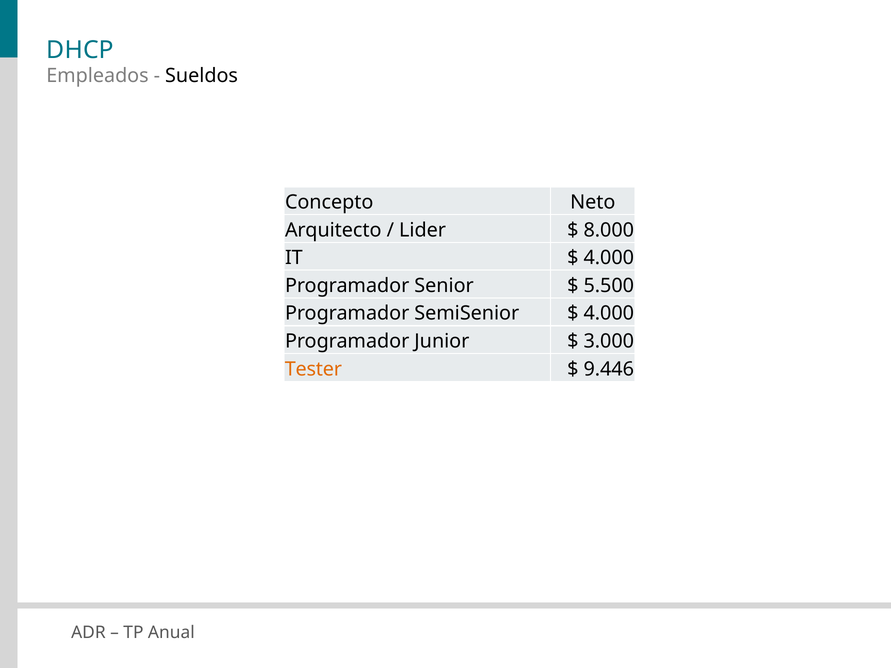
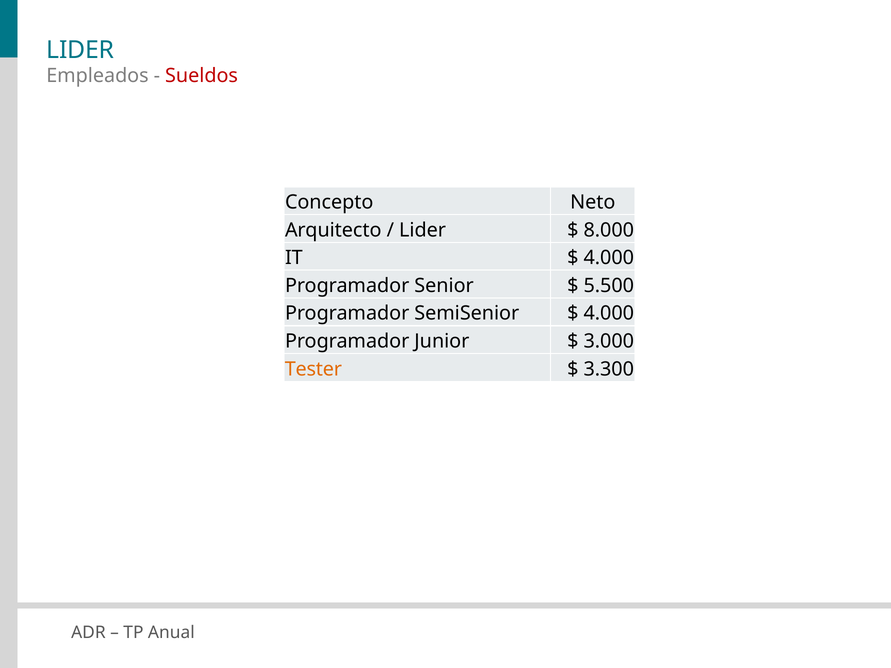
DHCP at (80, 50): DHCP -> LIDER
Sueldos colour: black -> red
9.446: 9.446 -> 3.300
